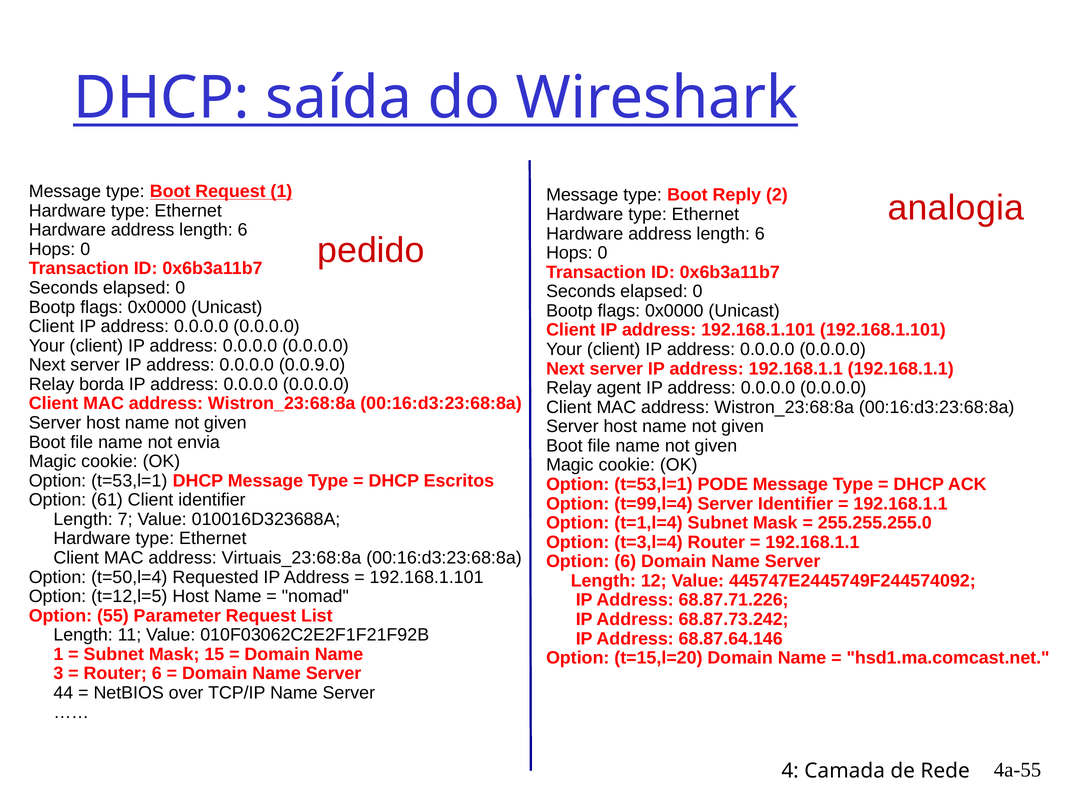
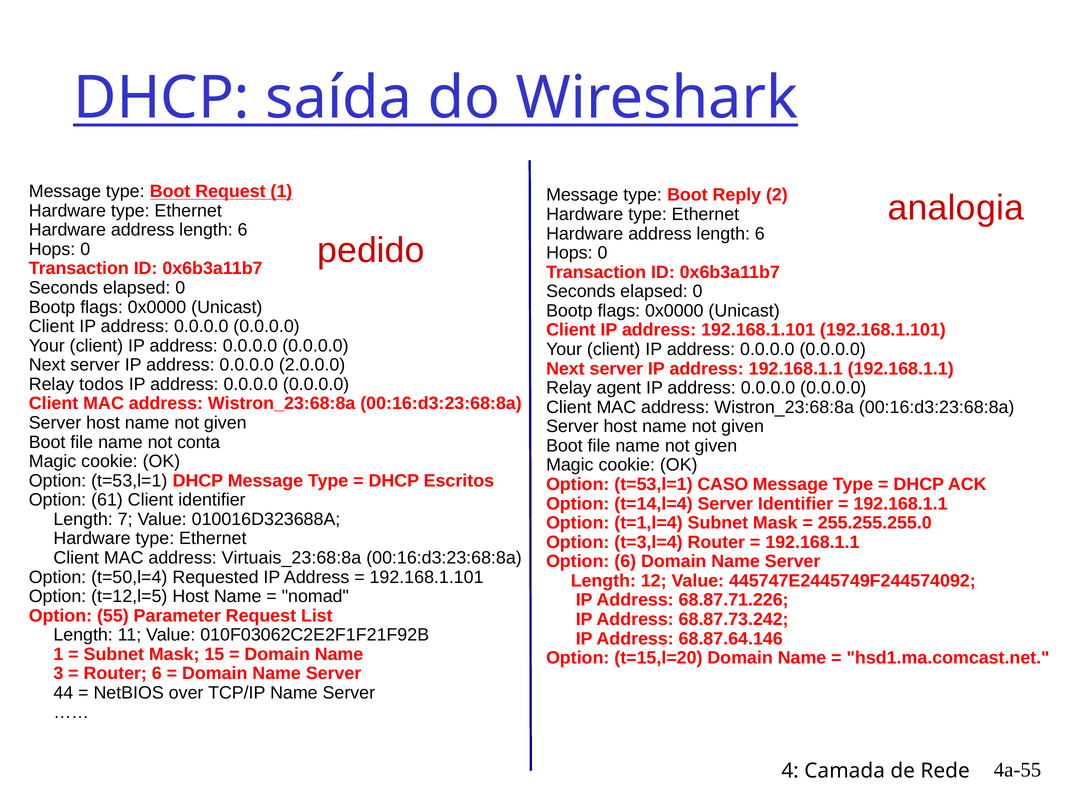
0.0.9.0: 0.0.9.0 -> 2.0.0.0
borda: borda -> todos
envia: envia -> conta
PODE: PODE -> CASO
t=99,l=4: t=99,l=4 -> t=14,l=4
